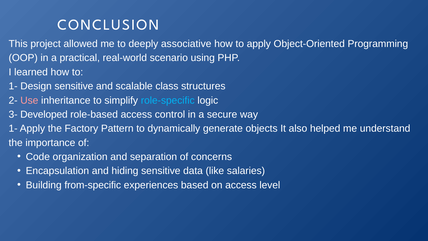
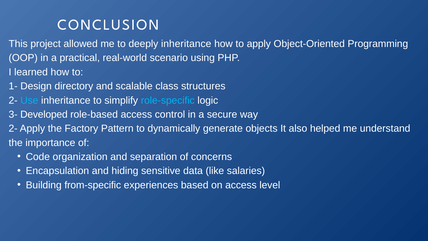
deeply associative: associative -> inheritance
Design sensitive: sensitive -> directory
Use colour: pink -> light blue
1- at (13, 128): 1- -> 2-
